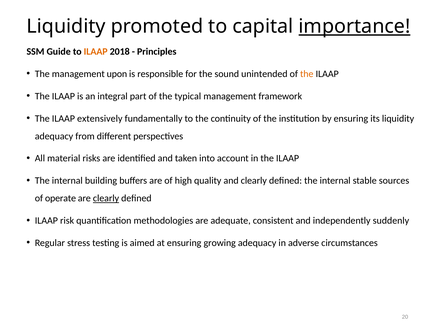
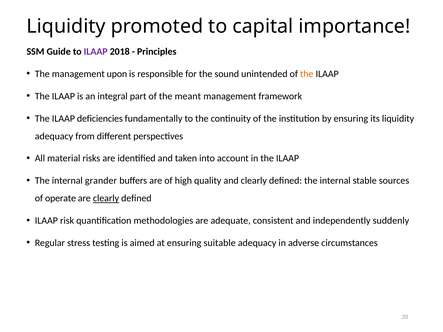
importance underline: present -> none
ILAAP at (96, 52) colour: orange -> purple
typical: typical -> meant
extensively: extensively -> deficiencies
building: building -> grander
growing: growing -> suitable
